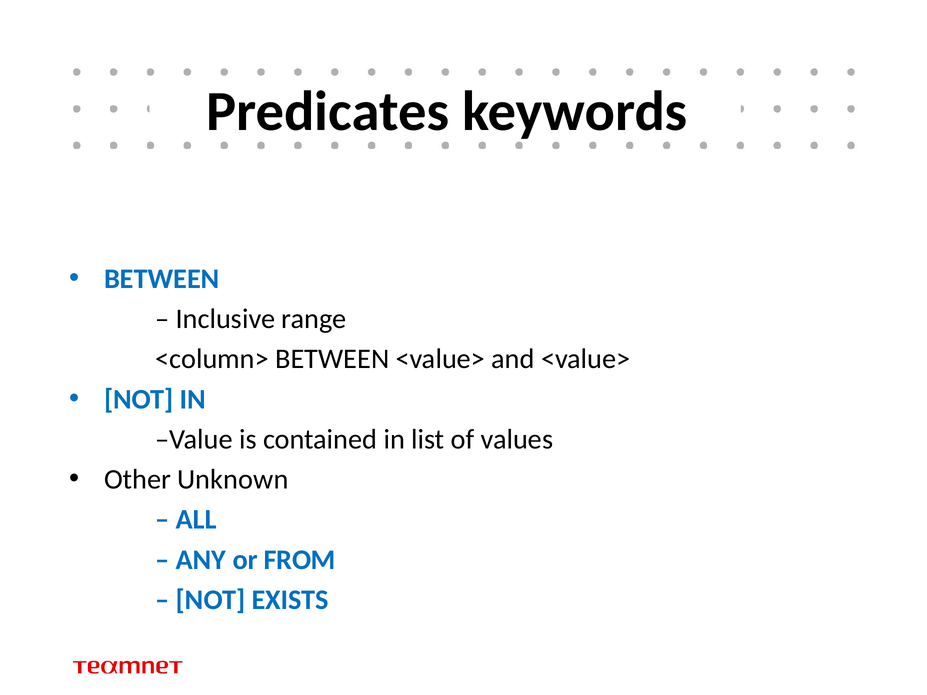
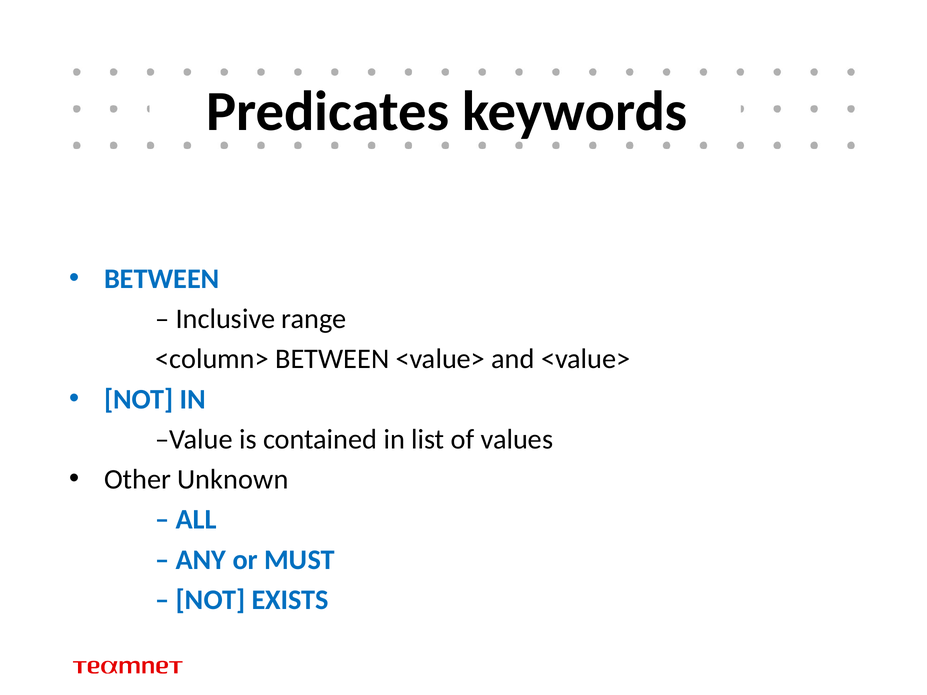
FROM: FROM -> MUST
